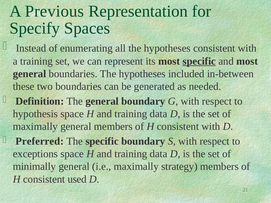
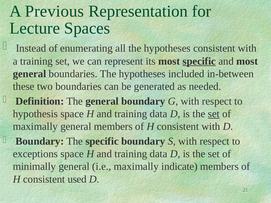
Specify: Specify -> Lecture
set at (214, 114) underline: none -> present
Preferred at (40, 141): Preferred -> Boundary
strategy: strategy -> indicate
